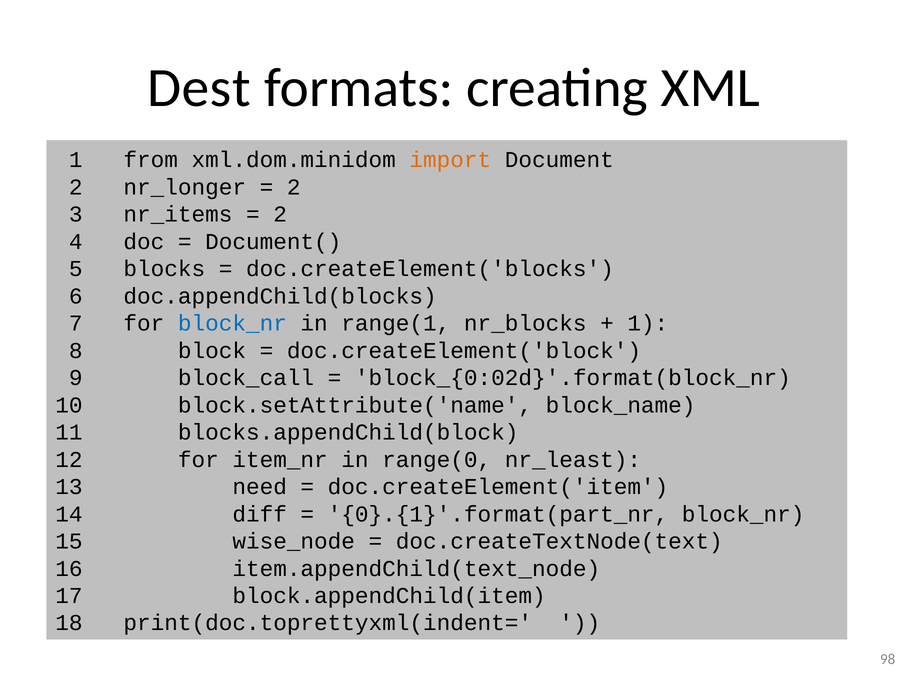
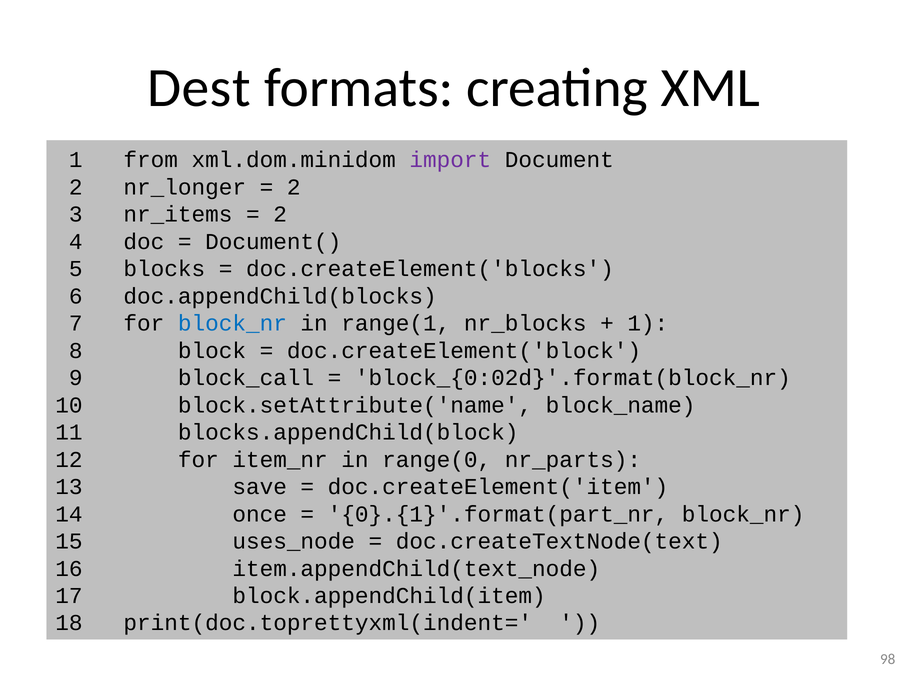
import colour: orange -> purple
nr_least: nr_least -> nr_parts
need: need -> save
diff: diff -> once
wise_node: wise_node -> uses_node
